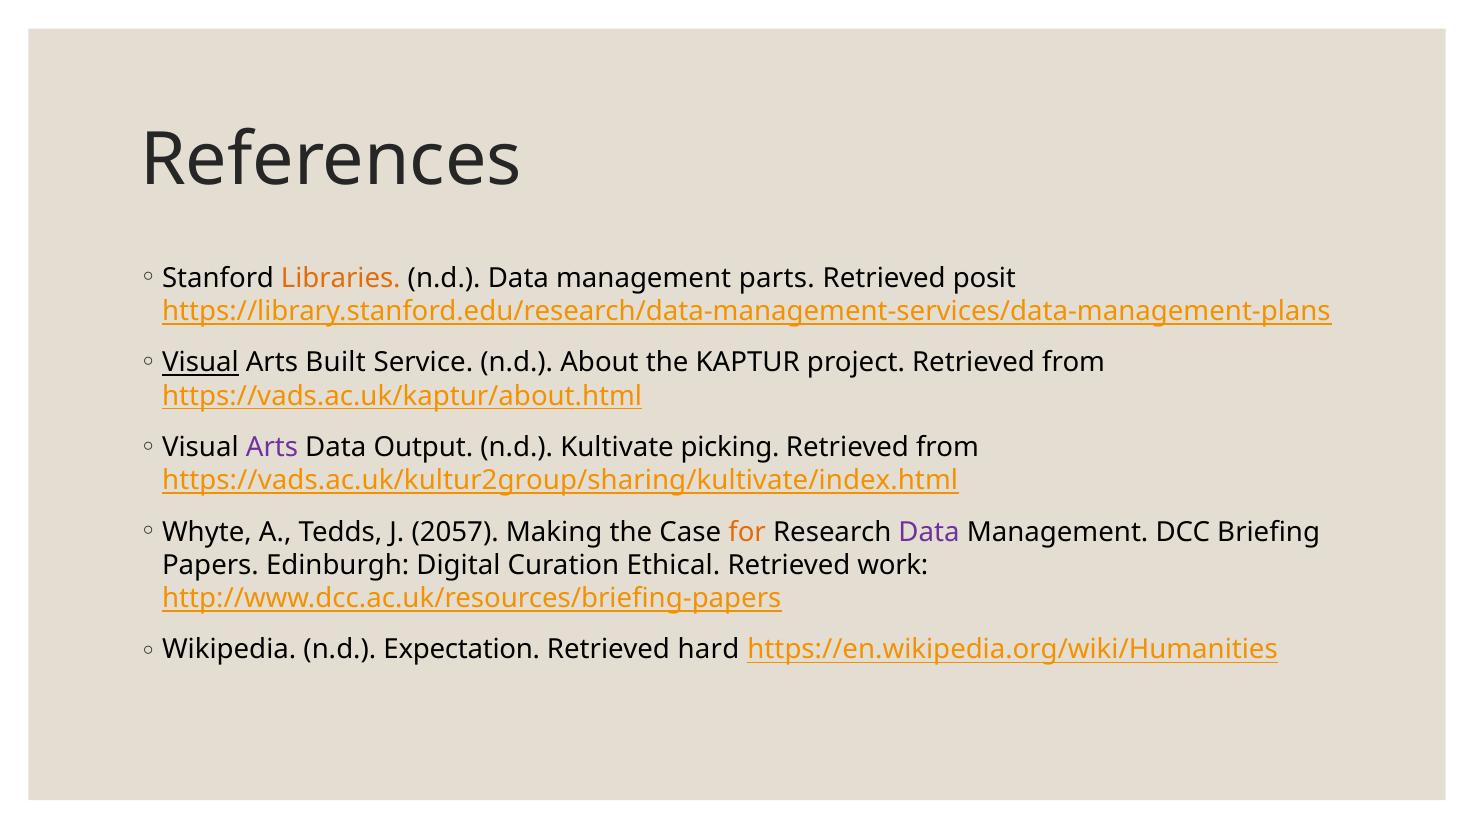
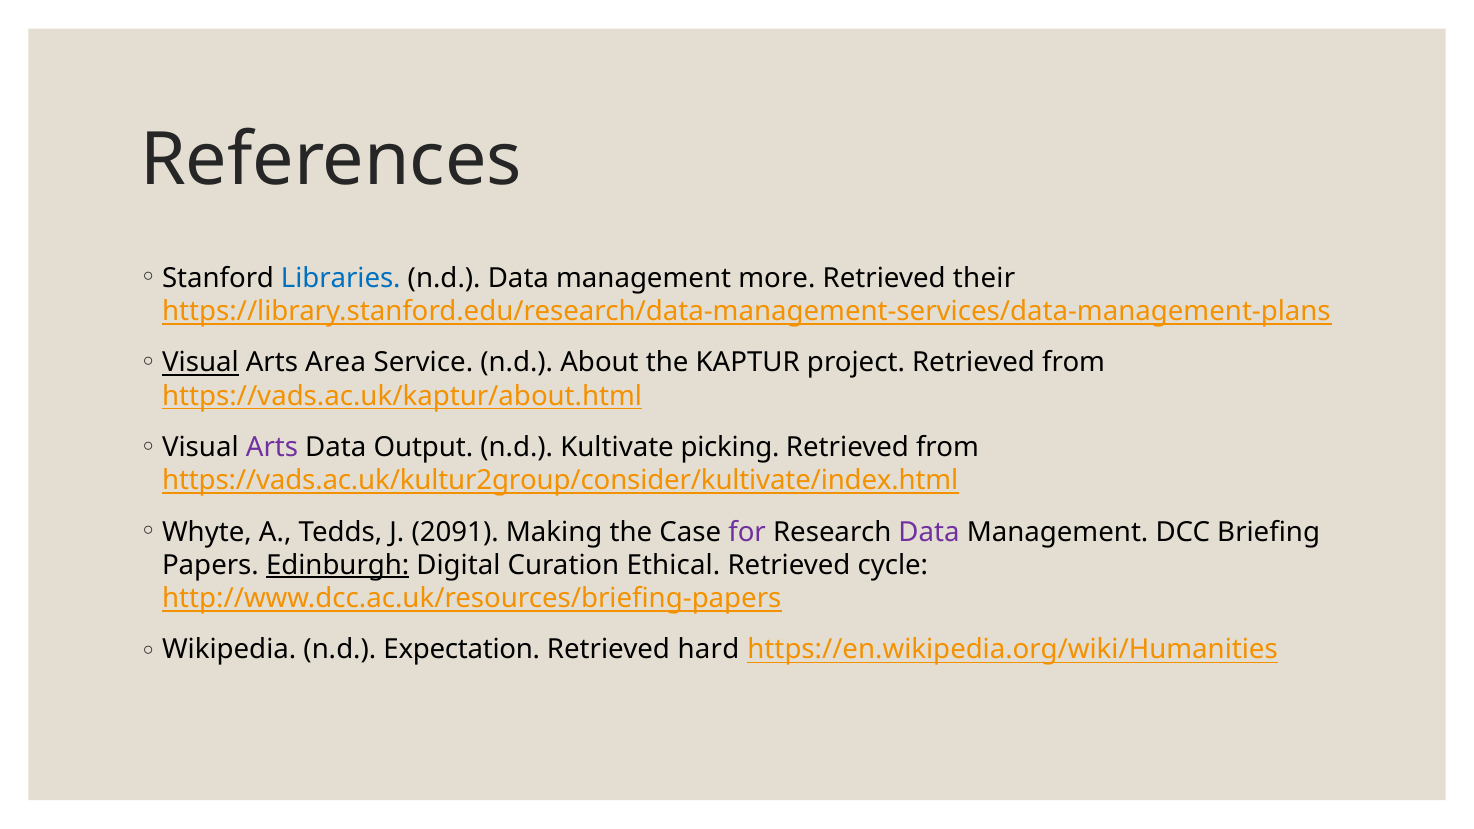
Libraries colour: orange -> blue
parts: parts -> more
posit: posit -> their
Built: Built -> Area
https://vads.ac.uk/kultur2group/sharing/kultivate/index.html: https://vads.ac.uk/kultur2group/sharing/kultivate/index.html -> https://vads.ac.uk/kultur2group/consider/kultivate/index.html
2057: 2057 -> 2091
for colour: orange -> purple
Edinburgh underline: none -> present
work: work -> cycle
